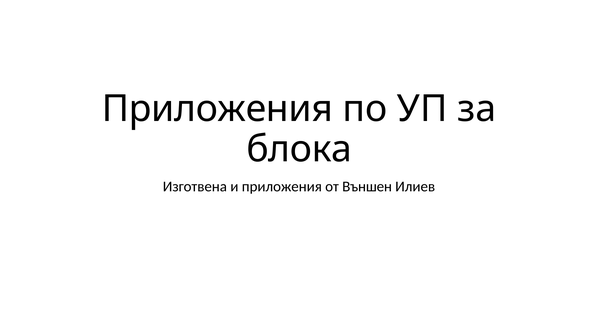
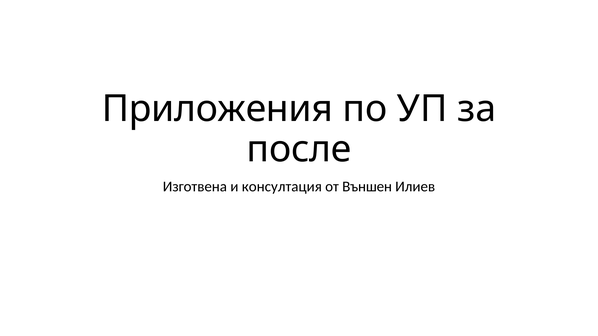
блока: блока -> после
и приложения: приложения -> консултация
